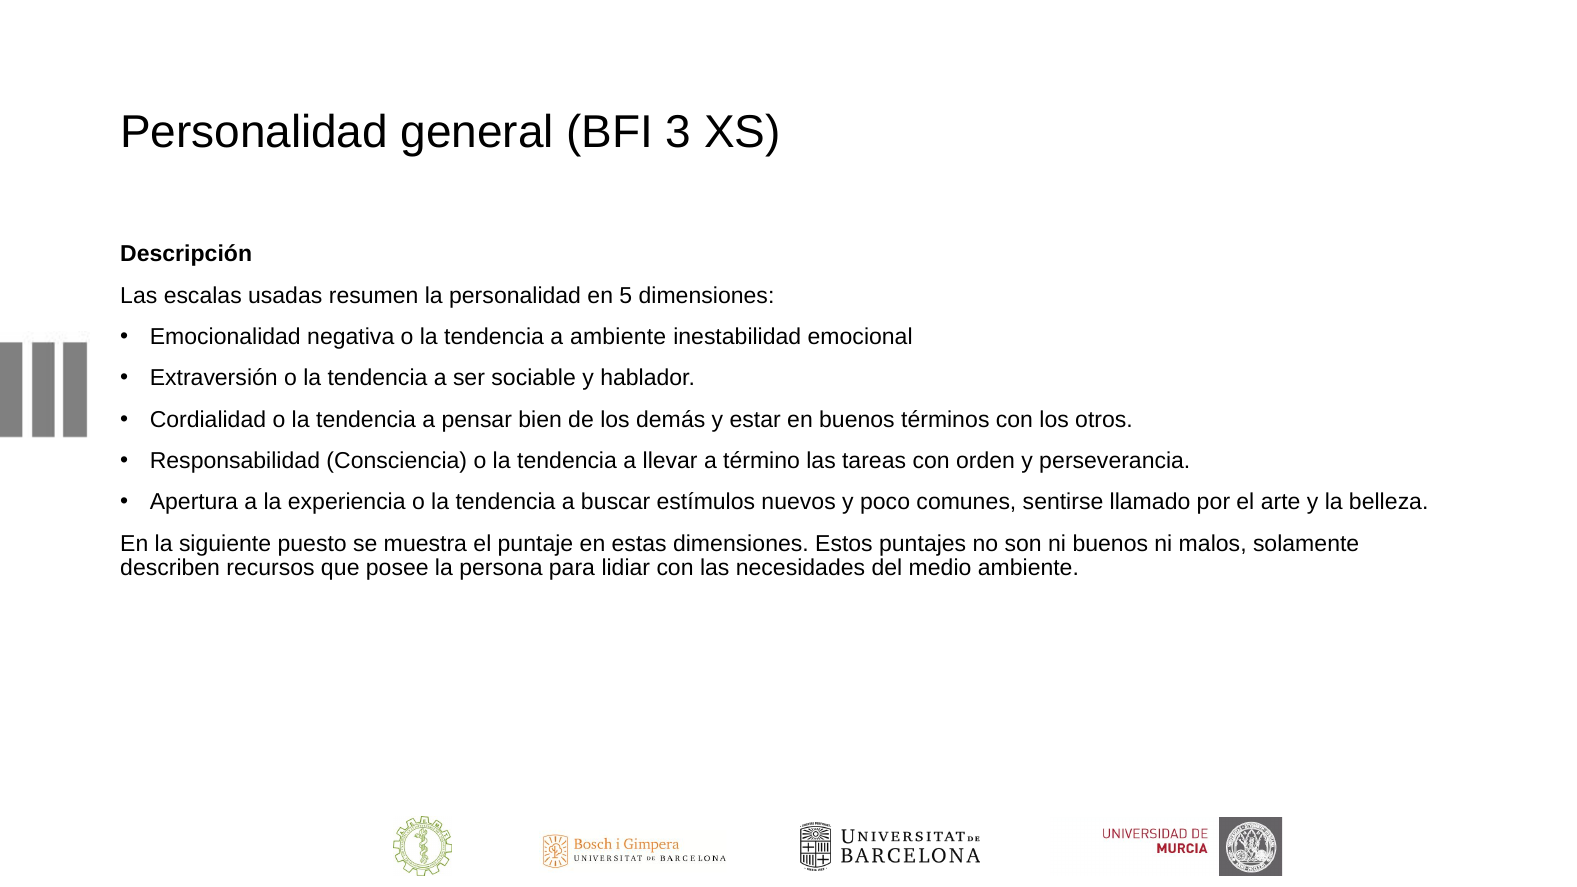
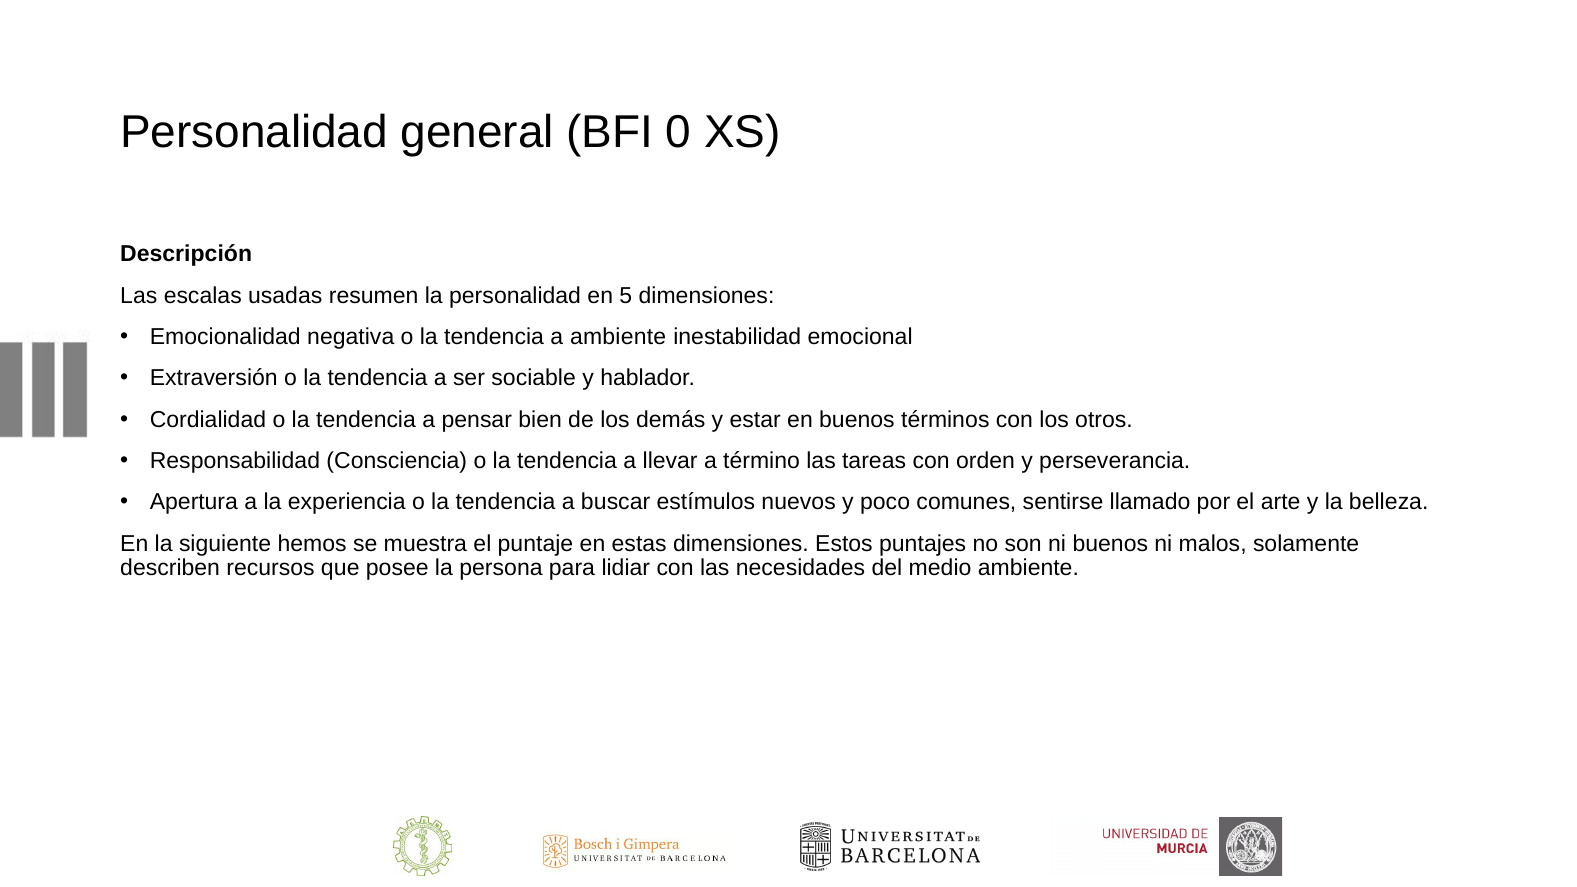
3: 3 -> 0
puesto: puesto -> hemos
